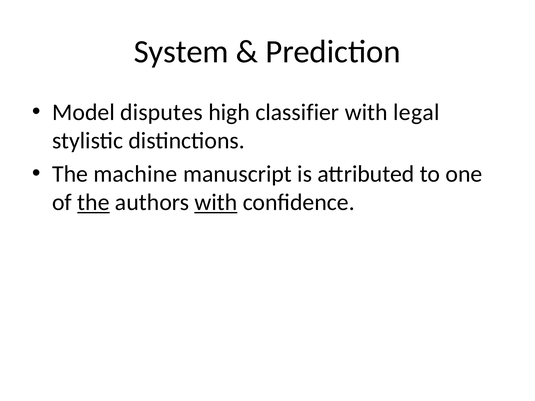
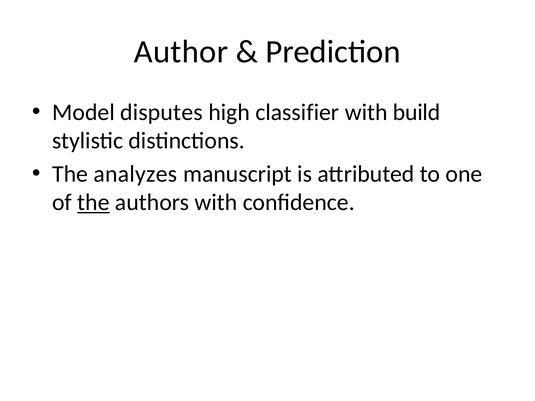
System: System -> Author
legal: legal -> build
machine: machine -> analyzes
with at (216, 203) underline: present -> none
